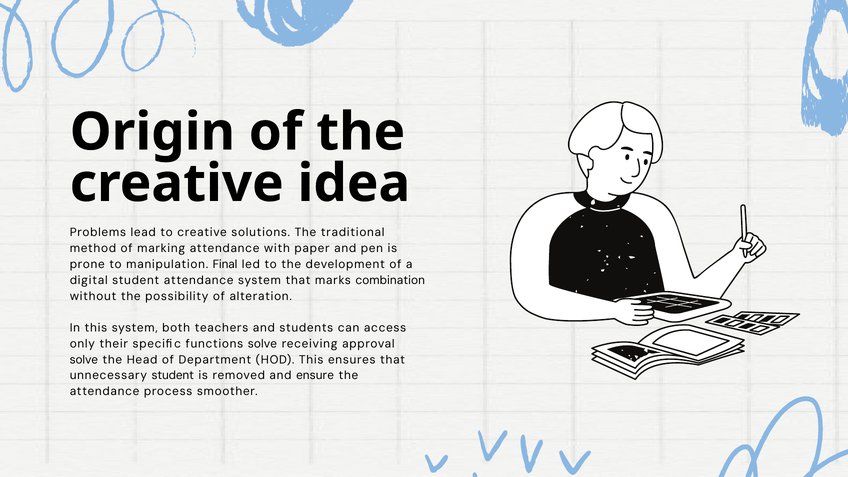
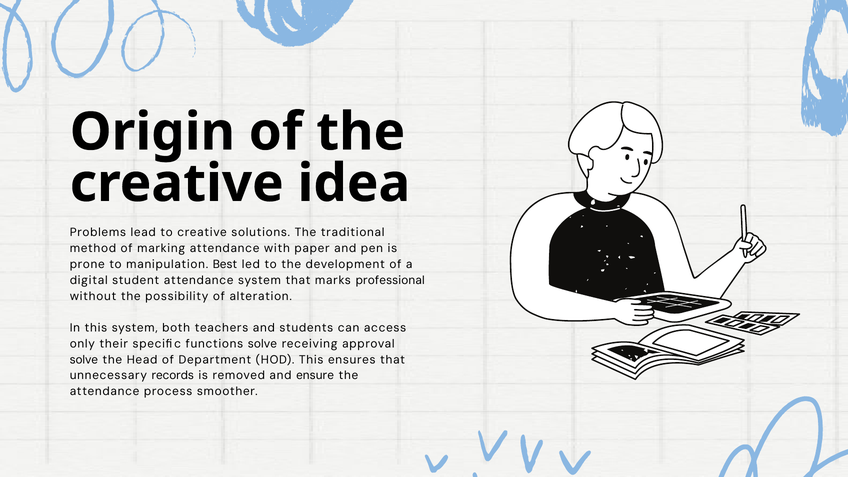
Final: Final -> Best
combination: combination -> professional
unnecessary student: student -> records
